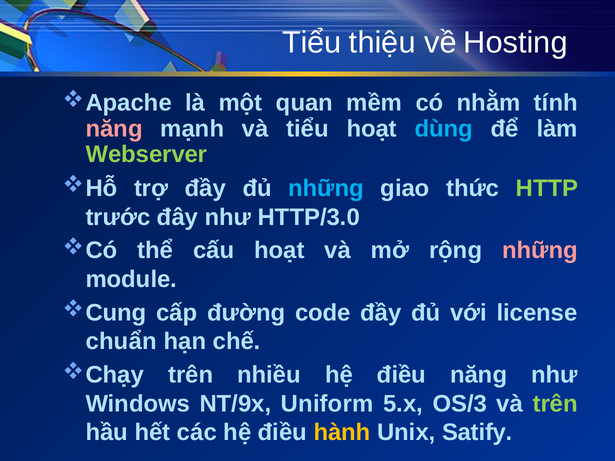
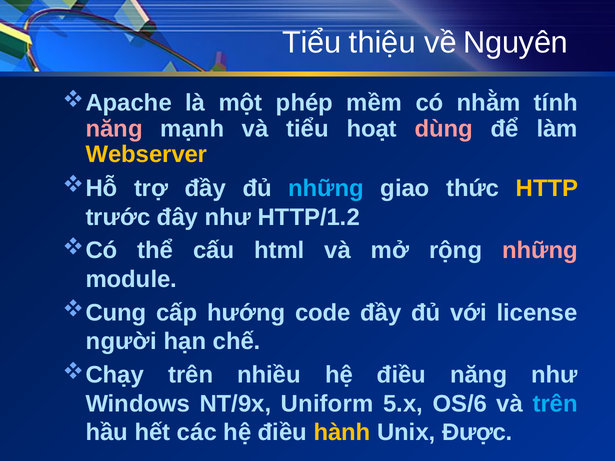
Hosting: Hosting -> Nguyên
quan: quan -> phép
dùng colour: light blue -> pink
Webserver colour: light green -> yellow
HTTP colour: light green -> yellow
HTTP/3.0: HTTP/3.0 -> HTTP/1.2
cấu hoạt: hoạt -> html
đường: đường -> hướng
chuẩn: chuẩn -> người
OS/3: OS/3 -> OS/6
trên at (555, 404) colour: light green -> light blue
Satify: Satify -> Được
